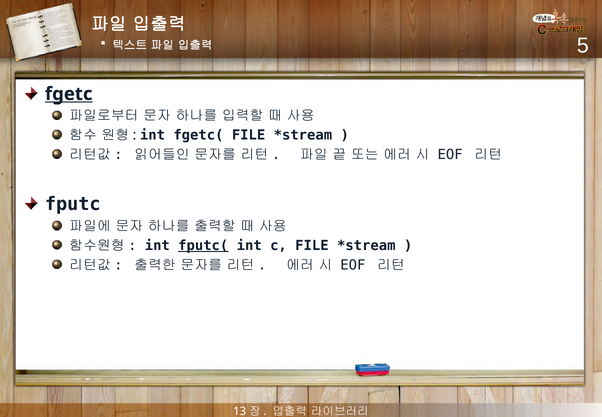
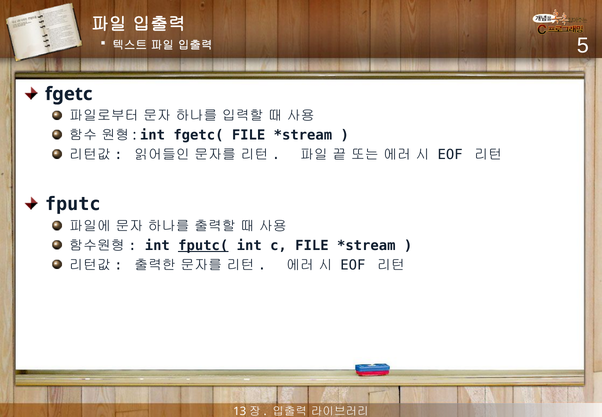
fgetc underline: present -> none
